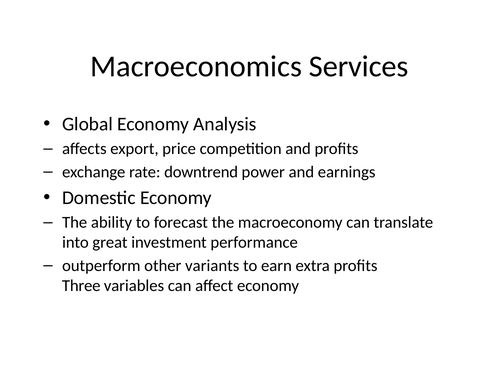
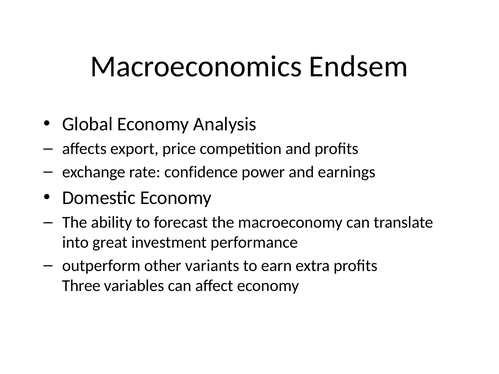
Services: Services -> Endsem
downtrend: downtrend -> confidence
